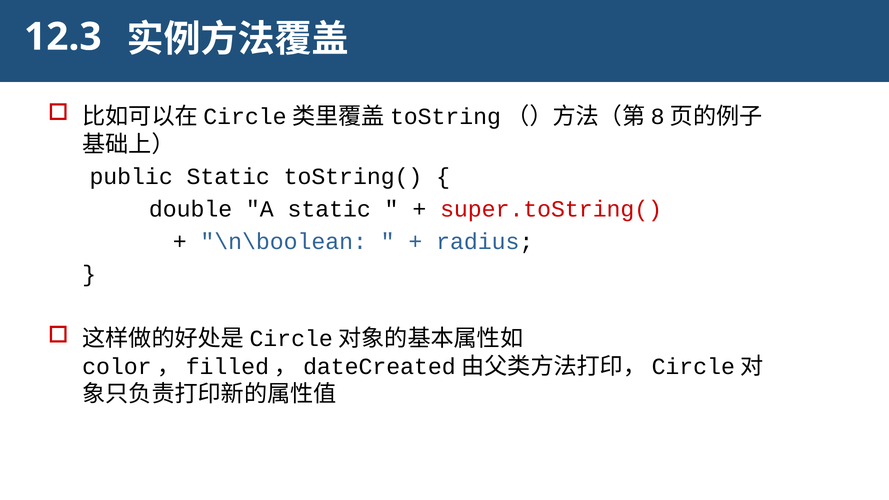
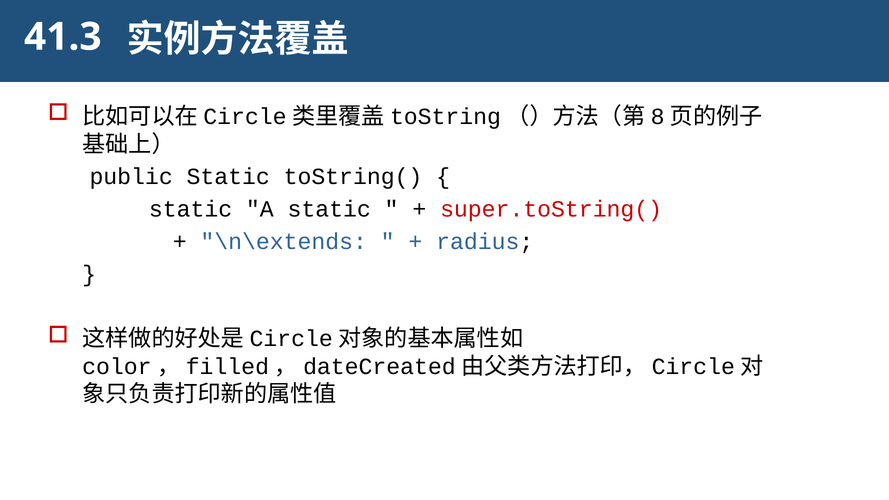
12.3: 12.3 -> 41.3
double at (191, 209): double -> static
\n\boolean: \n\boolean -> \n\extends
